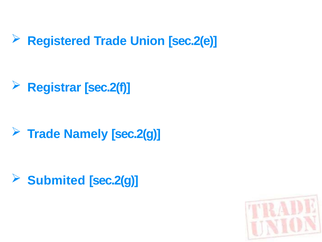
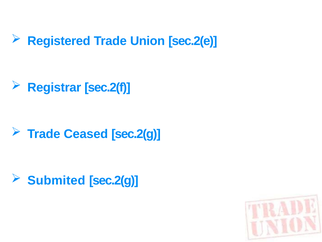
Namely: Namely -> Ceased
